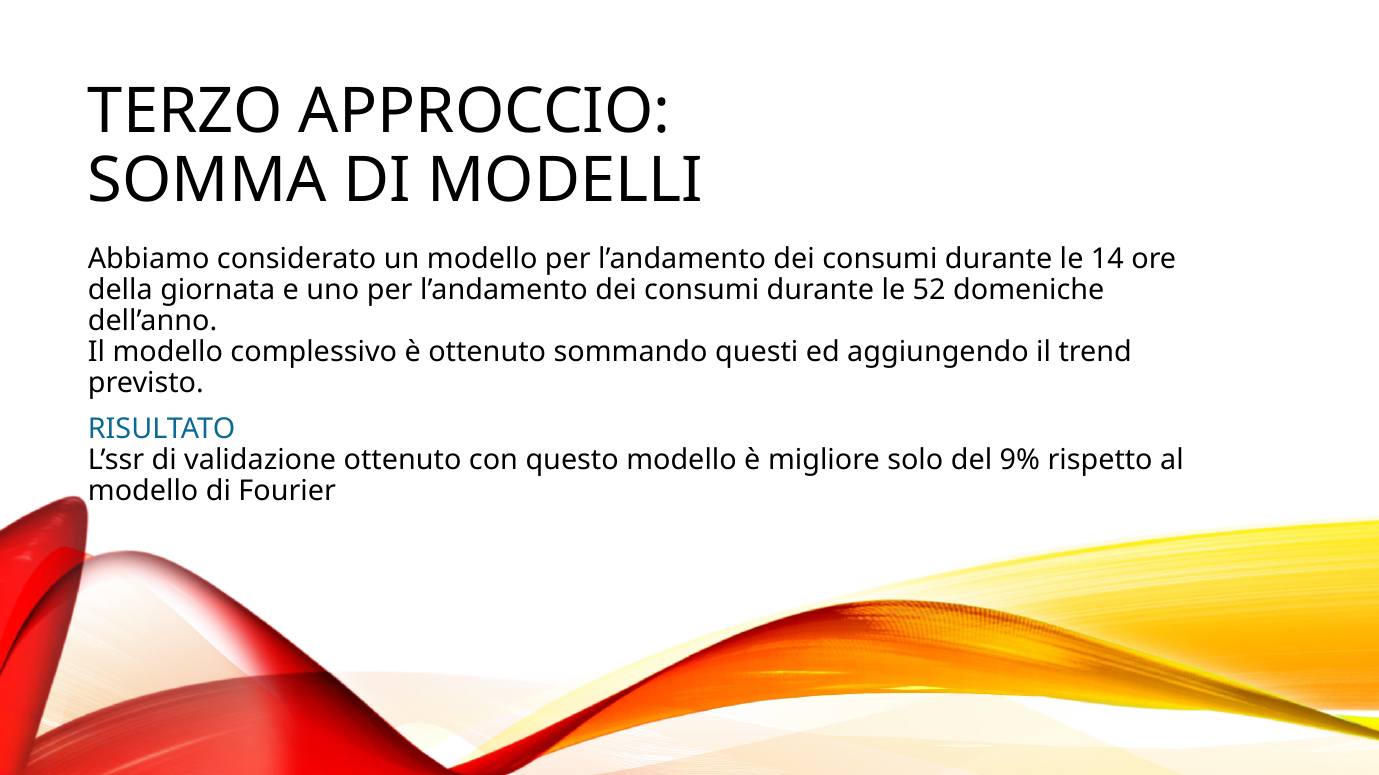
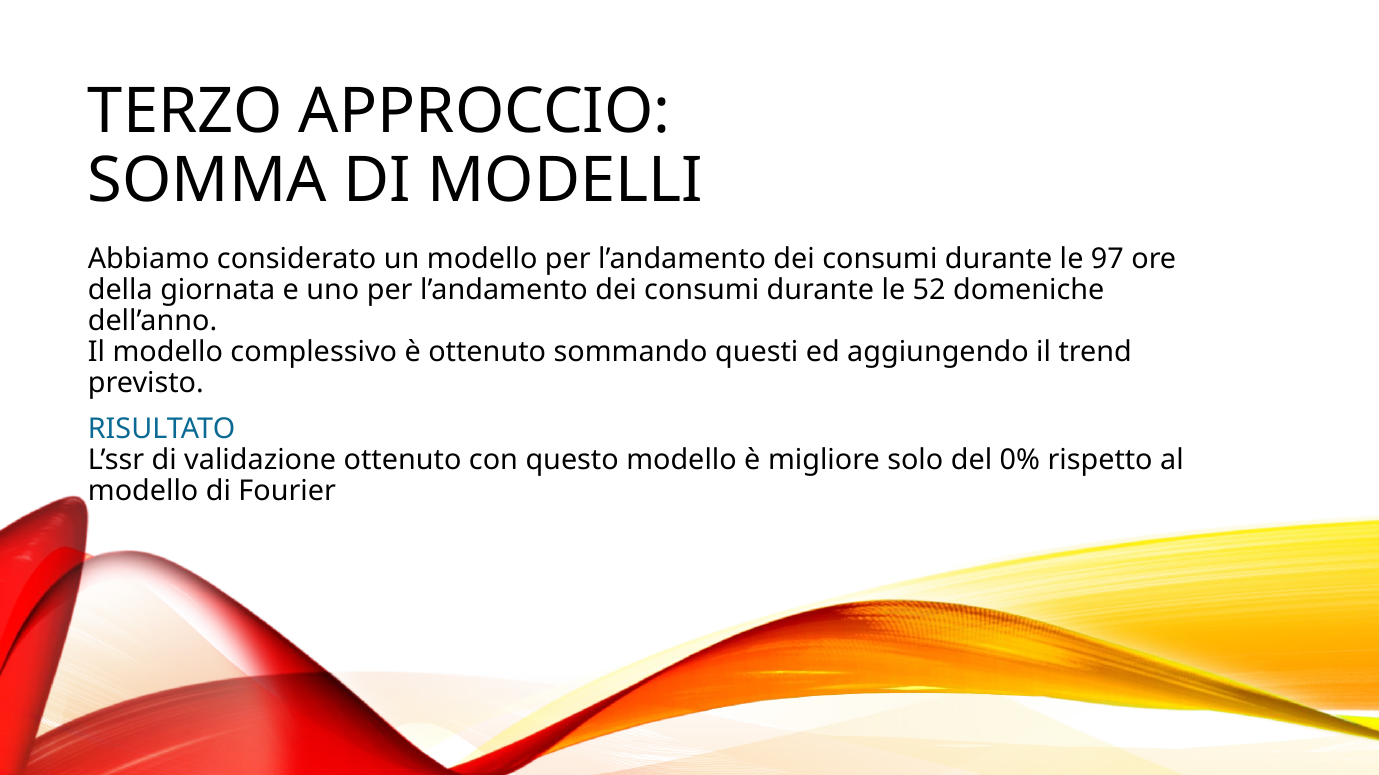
14: 14 -> 97
9%: 9% -> 0%
